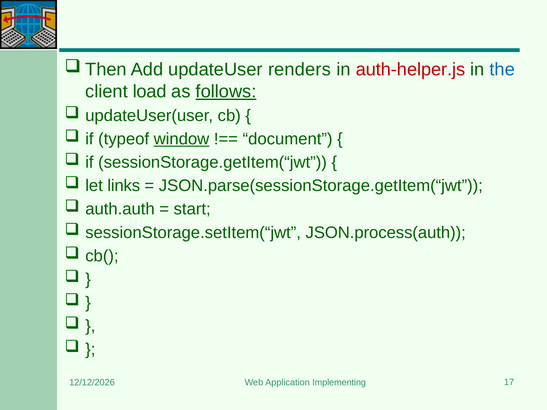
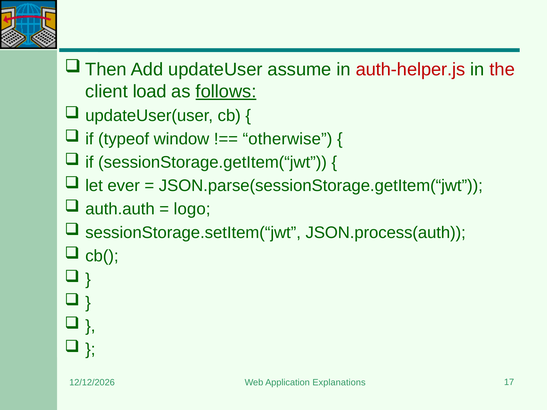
renders: renders -> assume
the colour: blue -> red
window underline: present -> none
document: document -> otherwise
links: links -> ever
start: start -> logo
Implementing: Implementing -> Explanations
